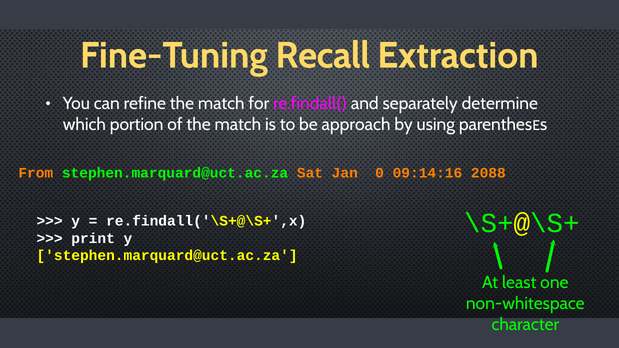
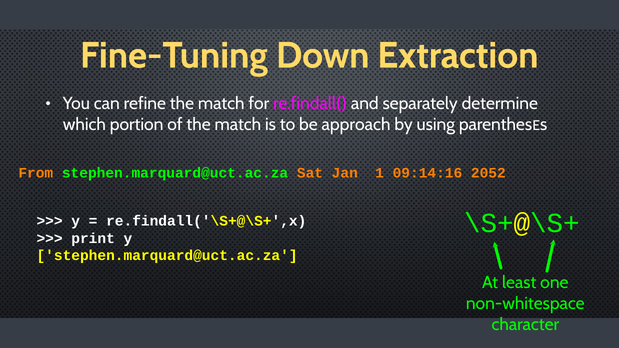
Recall: Recall -> Down
0: 0 -> 1
2088: 2088 -> 2052
